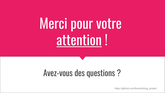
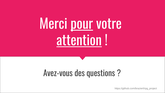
pour underline: none -> present
